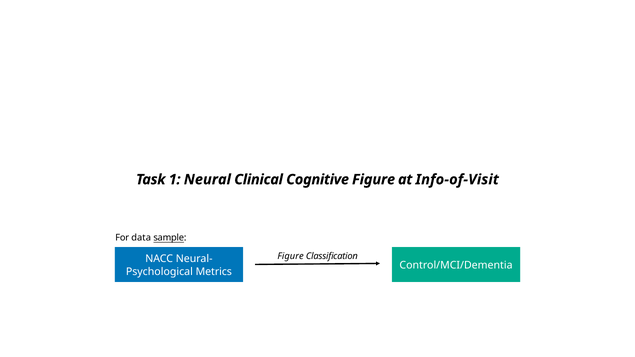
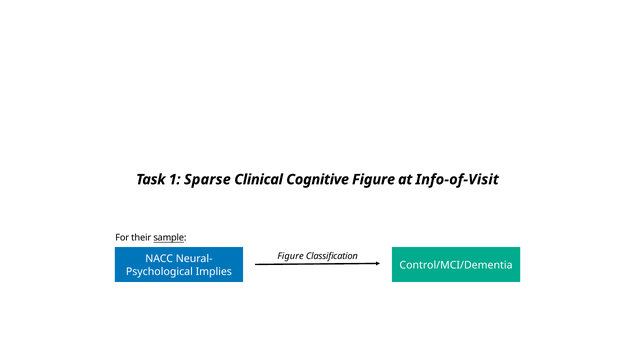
Neural: Neural -> Sparse
data: data -> their
Metrics: Metrics -> Implies
